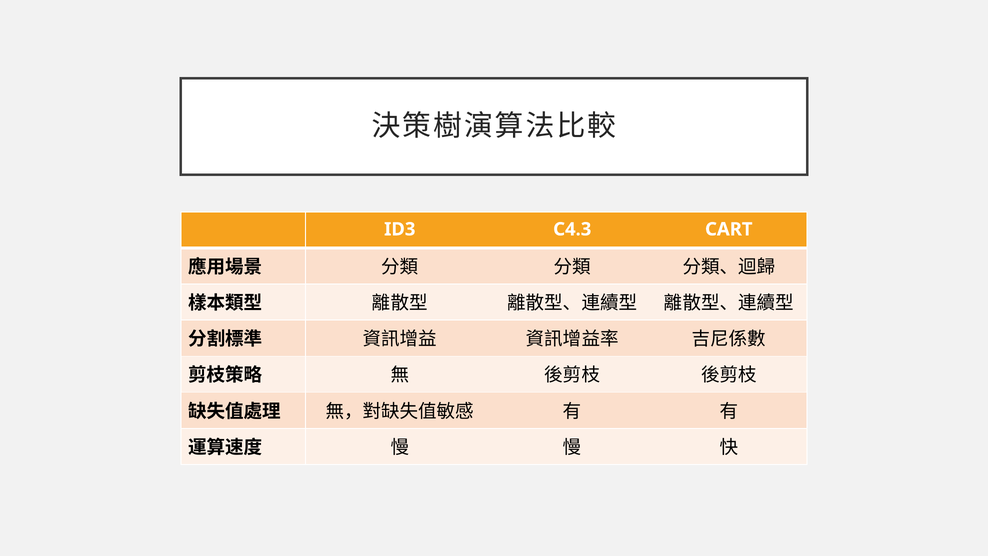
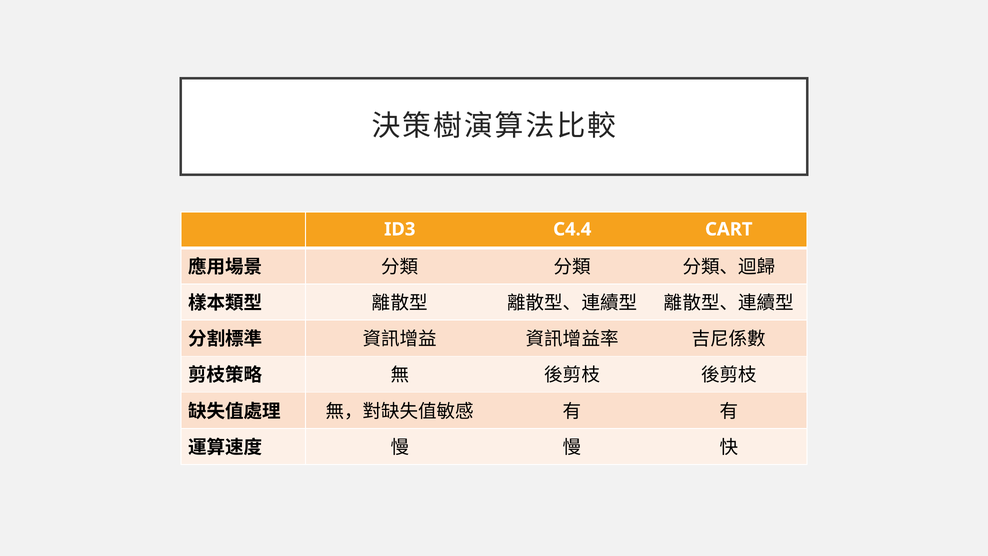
C4.3: C4.3 -> C4.4
